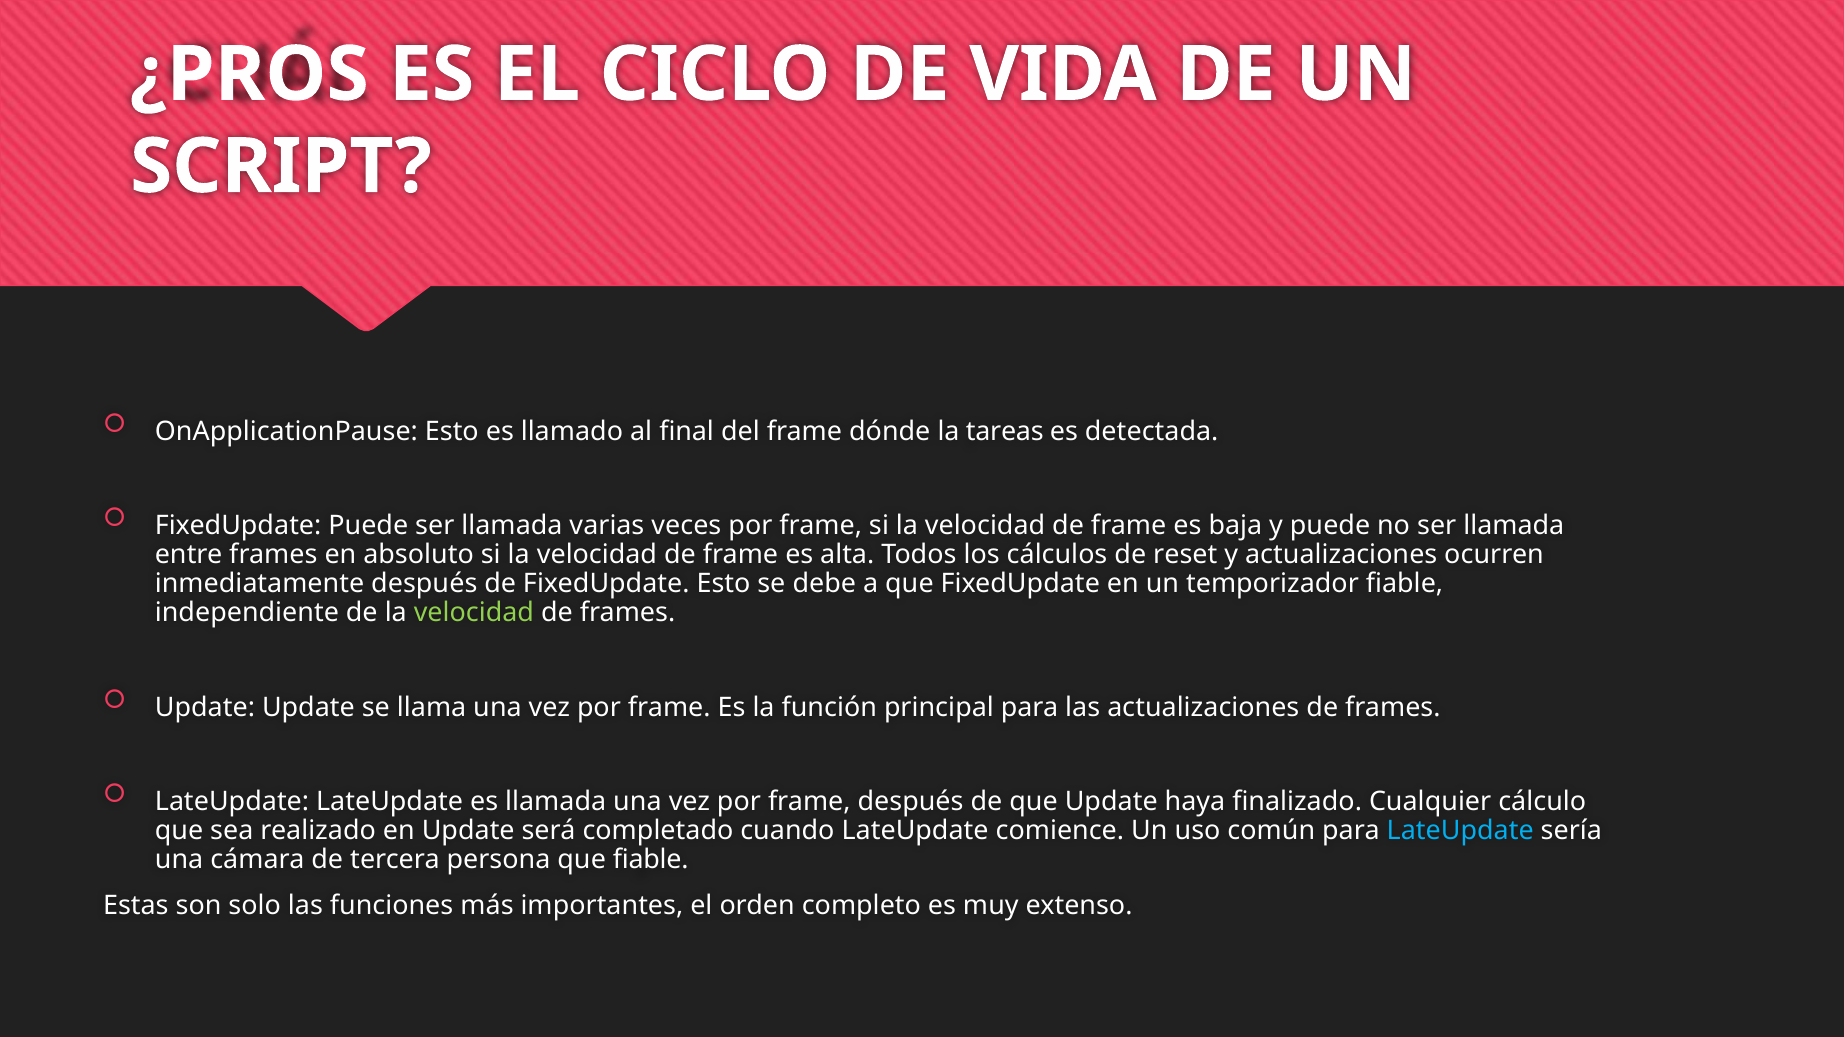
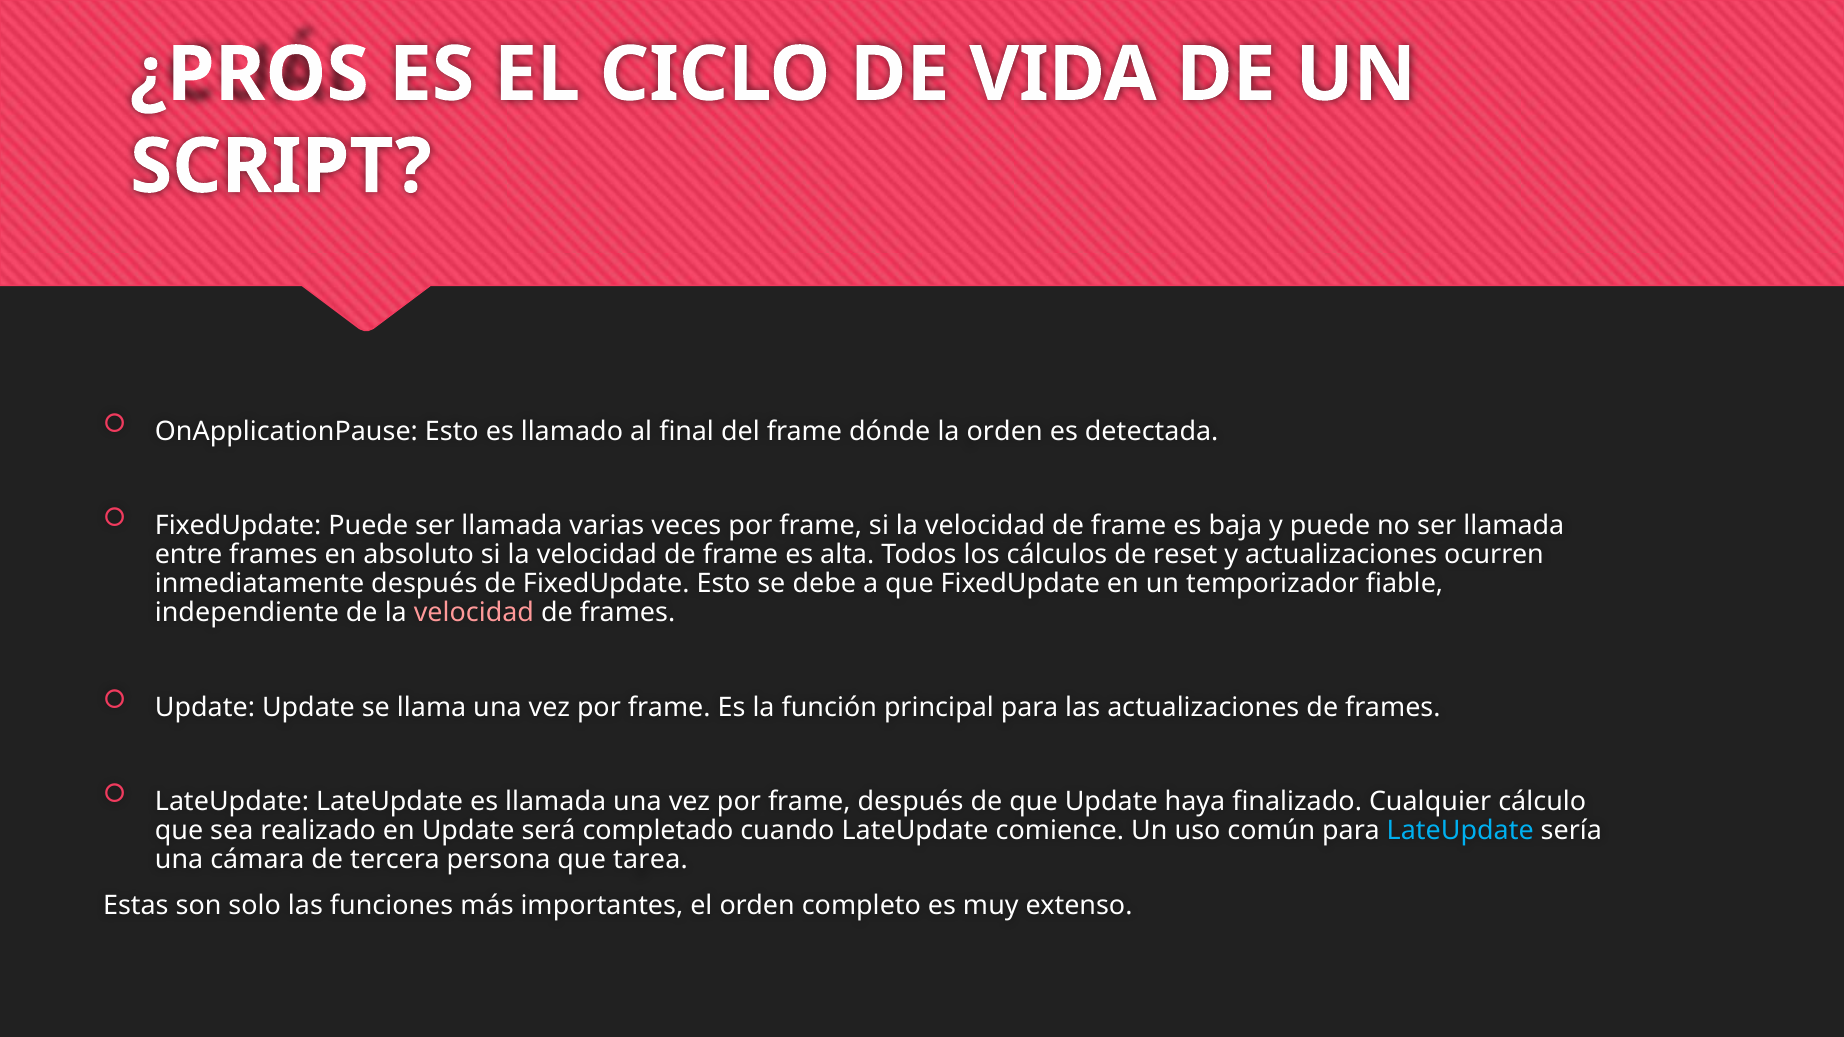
la tareas: tareas -> orden
velocidad at (474, 613) colour: light green -> pink
que fiable: fiable -> tarea
